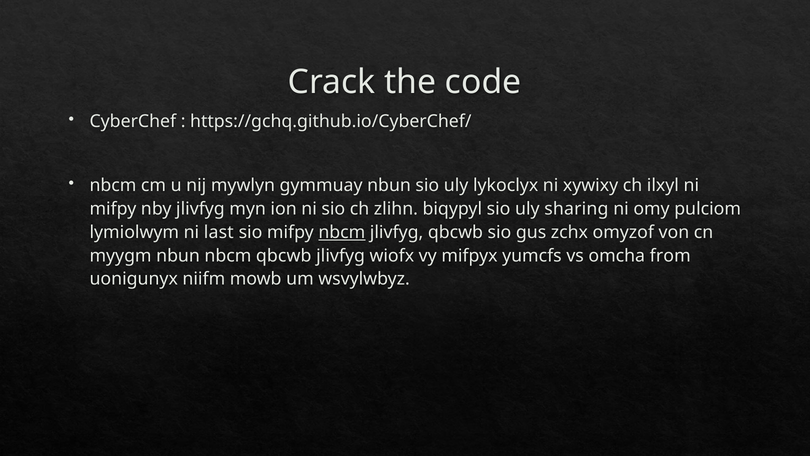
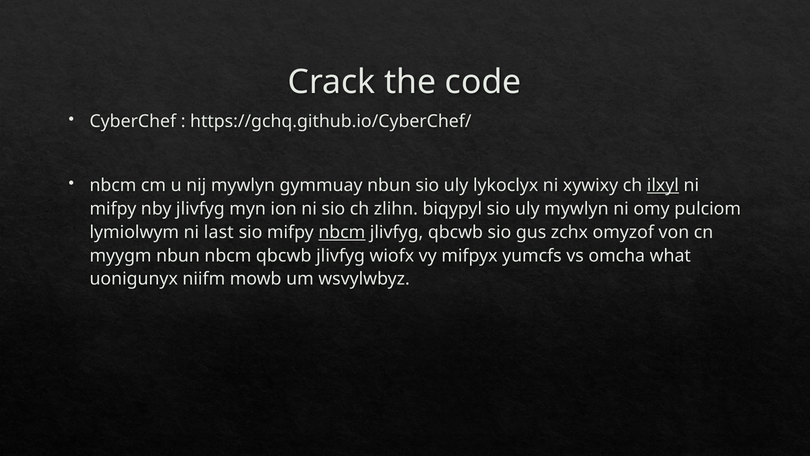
ilxyl underline: none -> present
uly sharing: sharing -> mywlyn
from: from -> what
